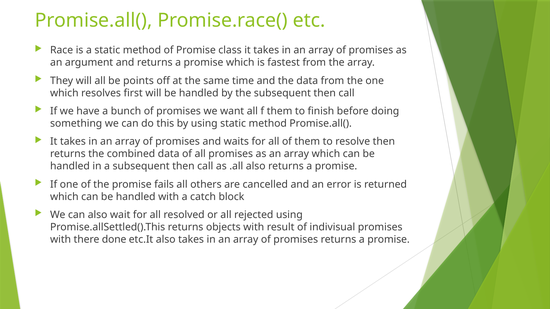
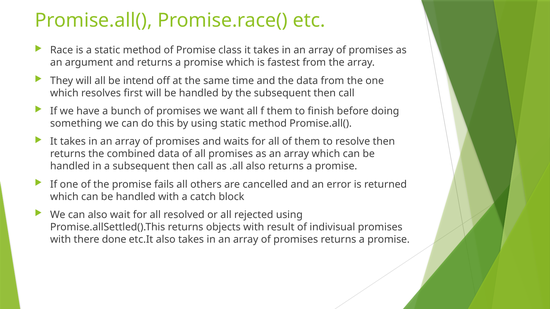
points: points -> intend
